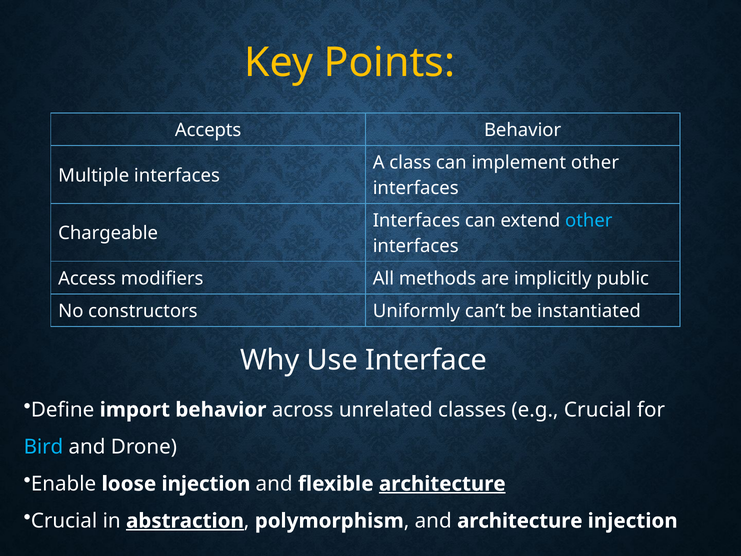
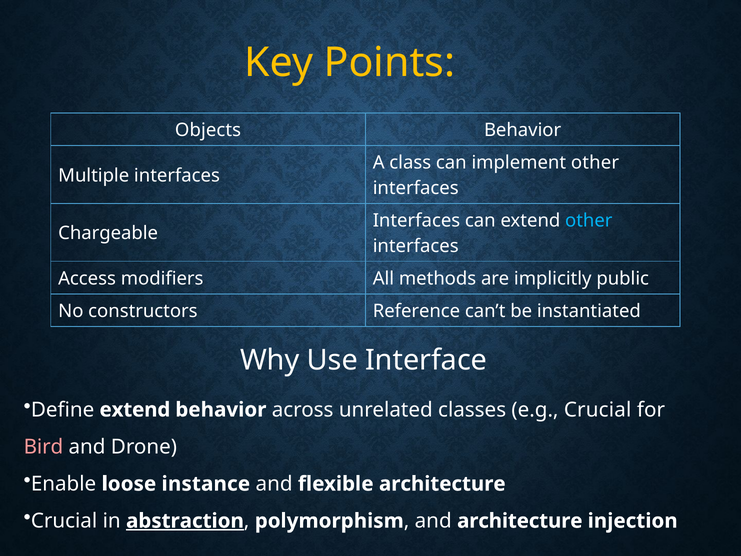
Accepts: Accepts -> Objects
Uniformly: Uniformly -> Reference
Define import: import -> extend
Bird colour: light blue -> pink
loose injection: injection -> instance
architecture at (442, 484) underline: present -> none
